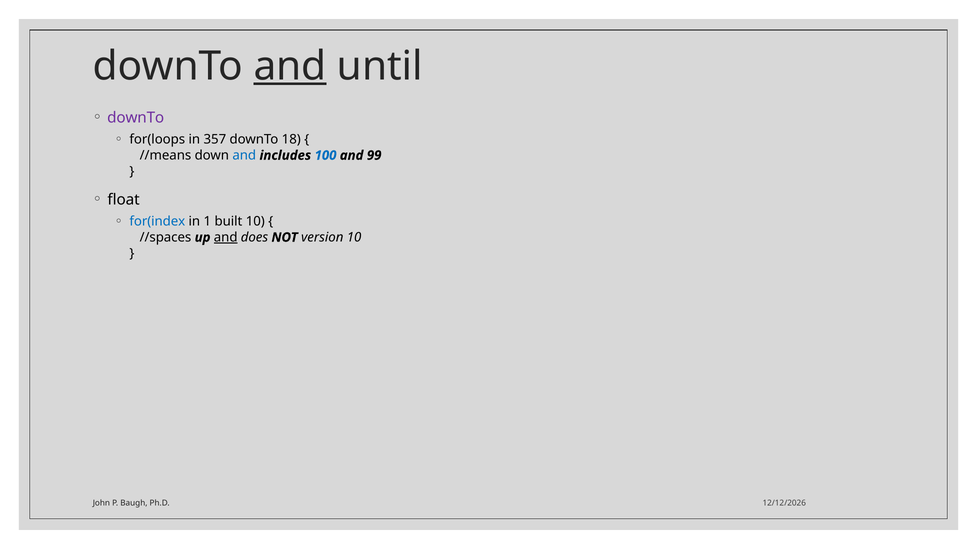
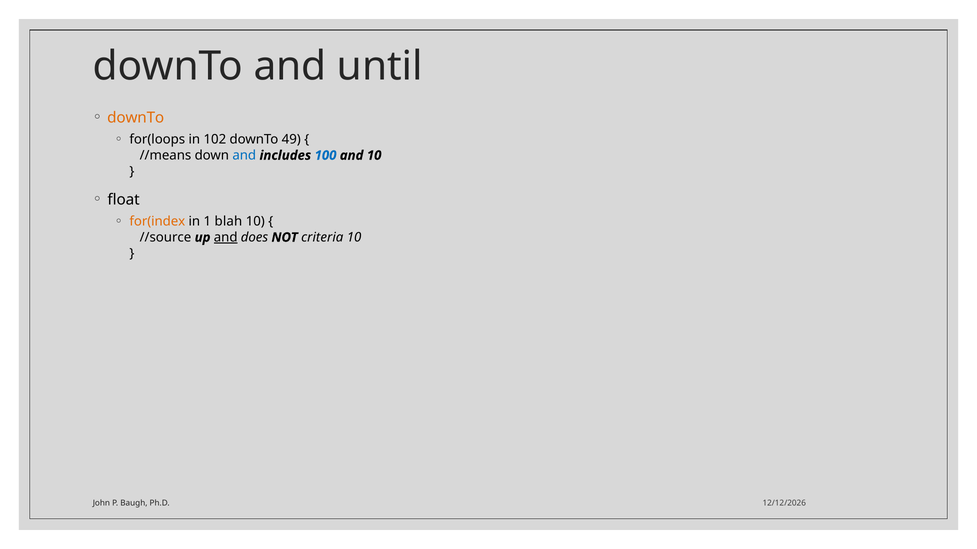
and at (290, 66) underline: present -> none
downTo at (136, 118) colour: purple -> orange
357: 357 -> 102
18: 18 -> 49
and 99: 99 -> 10
for(index colour: blue -> orange
built: built -> blah
//spaces: //spaces -> //source
version: version -> criteria
